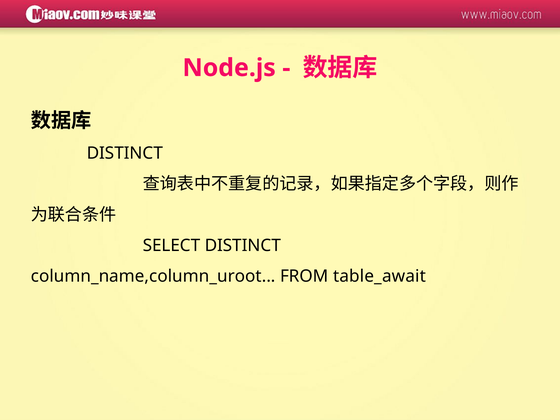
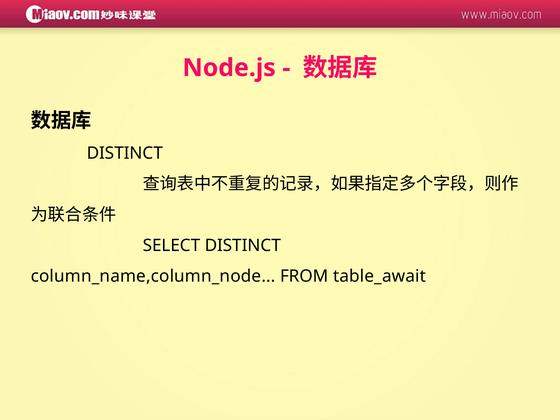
column_name,column_uroot: column_name,column_uroot -> column_name,column_node
